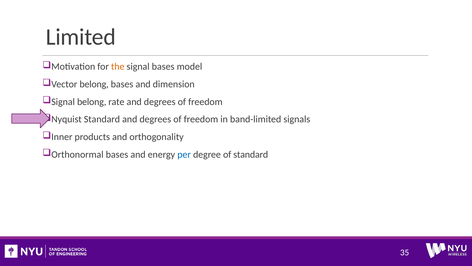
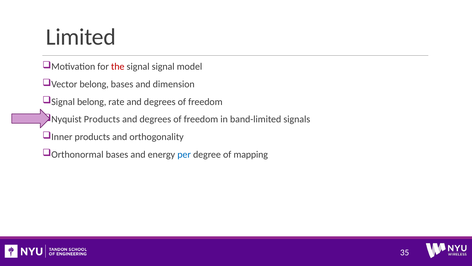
the colour: orange -> red
signal bases: bases -> signal
Nyquist Standard: Standard -> Products
of standard: standard -> mapping
